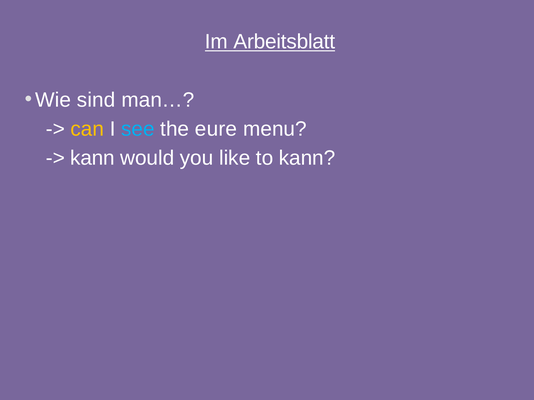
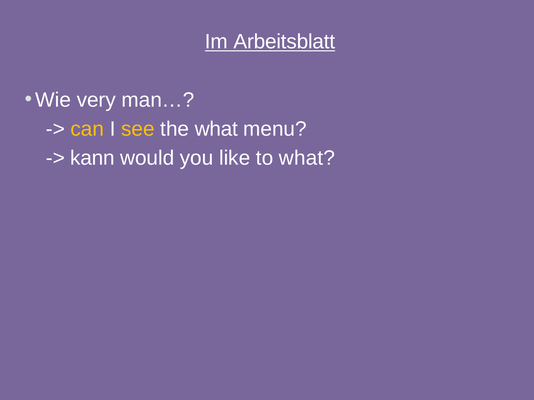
sind: sind -> very
see colour: light blue -> yellow
the eure: eure -> what
to kann: kann -> what
